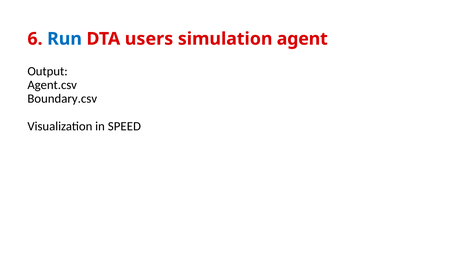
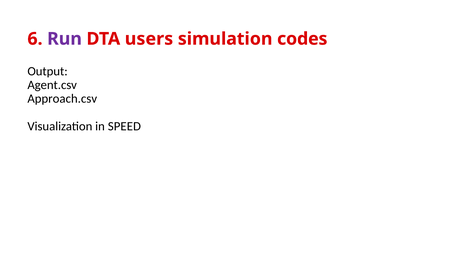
Run colour: blue -> purple
agent: agent -> codes
Boundary.csv: Boundary.csv -> Approach.csv
